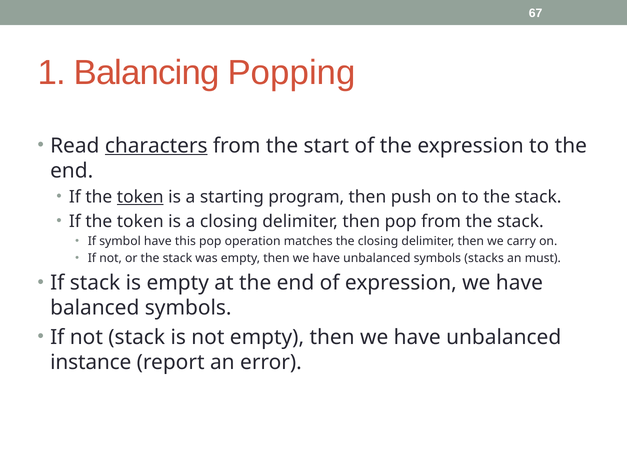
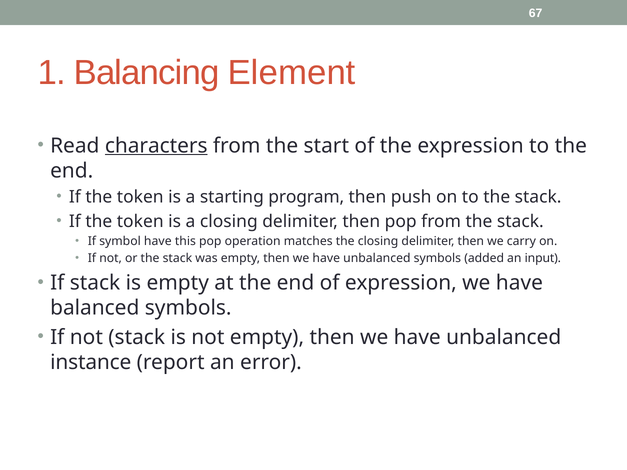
Popping: Popping -> Element
token at (140, 197) underline: present -> none
stacks: stacks -> added
must: must -> input
